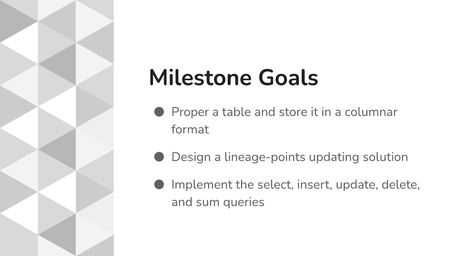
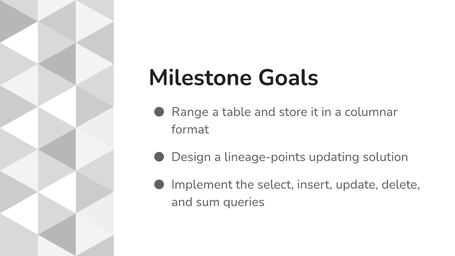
Proper: Proper -> Range
